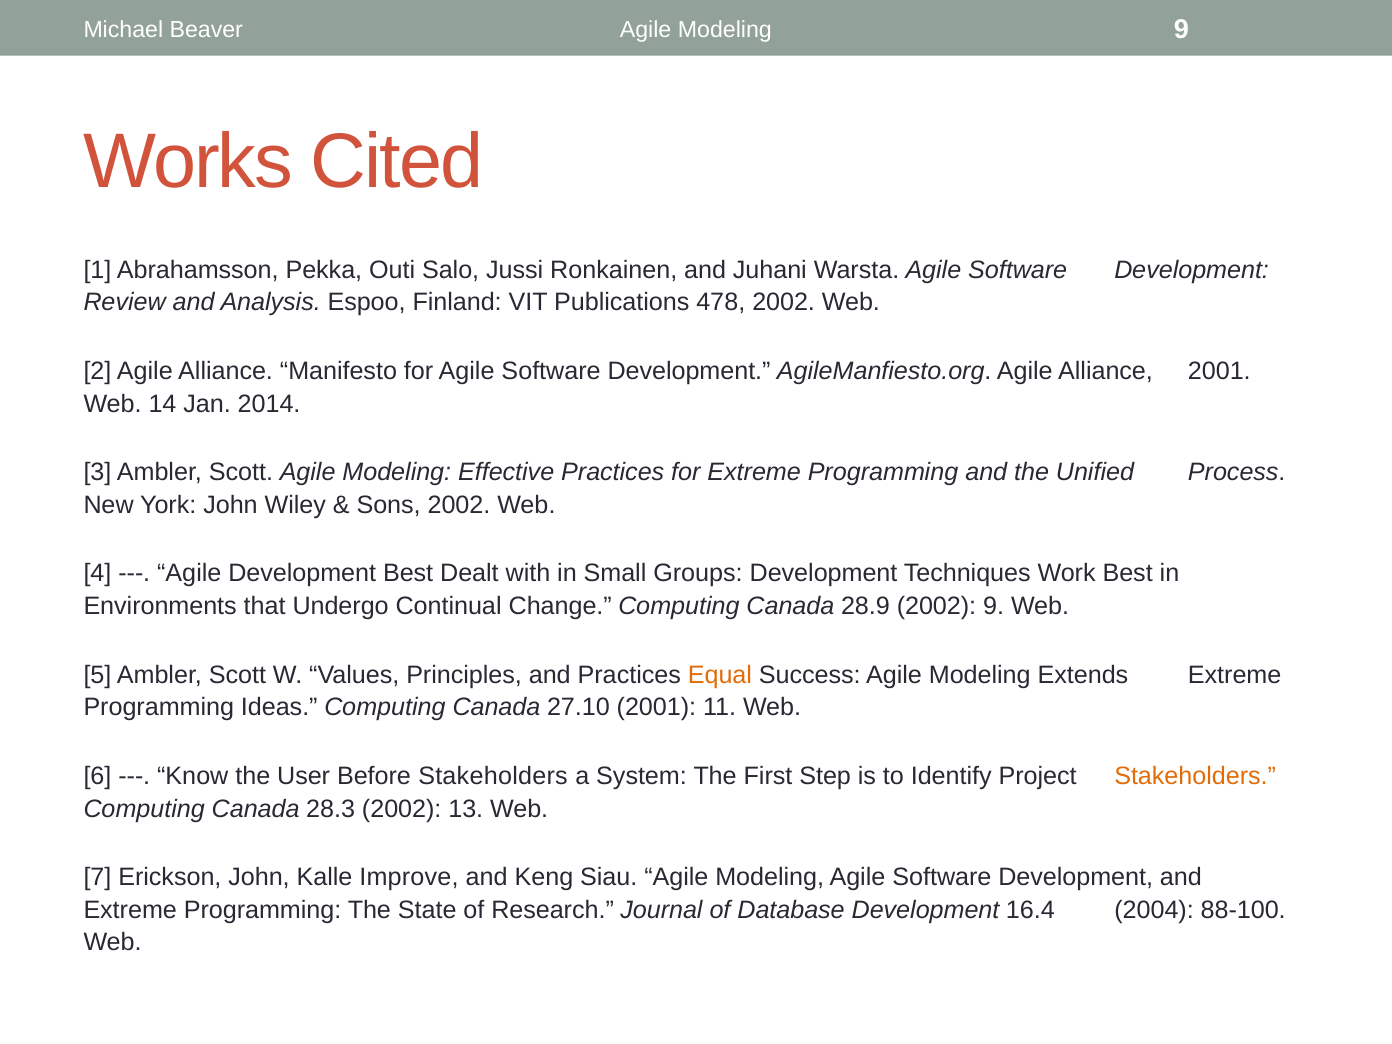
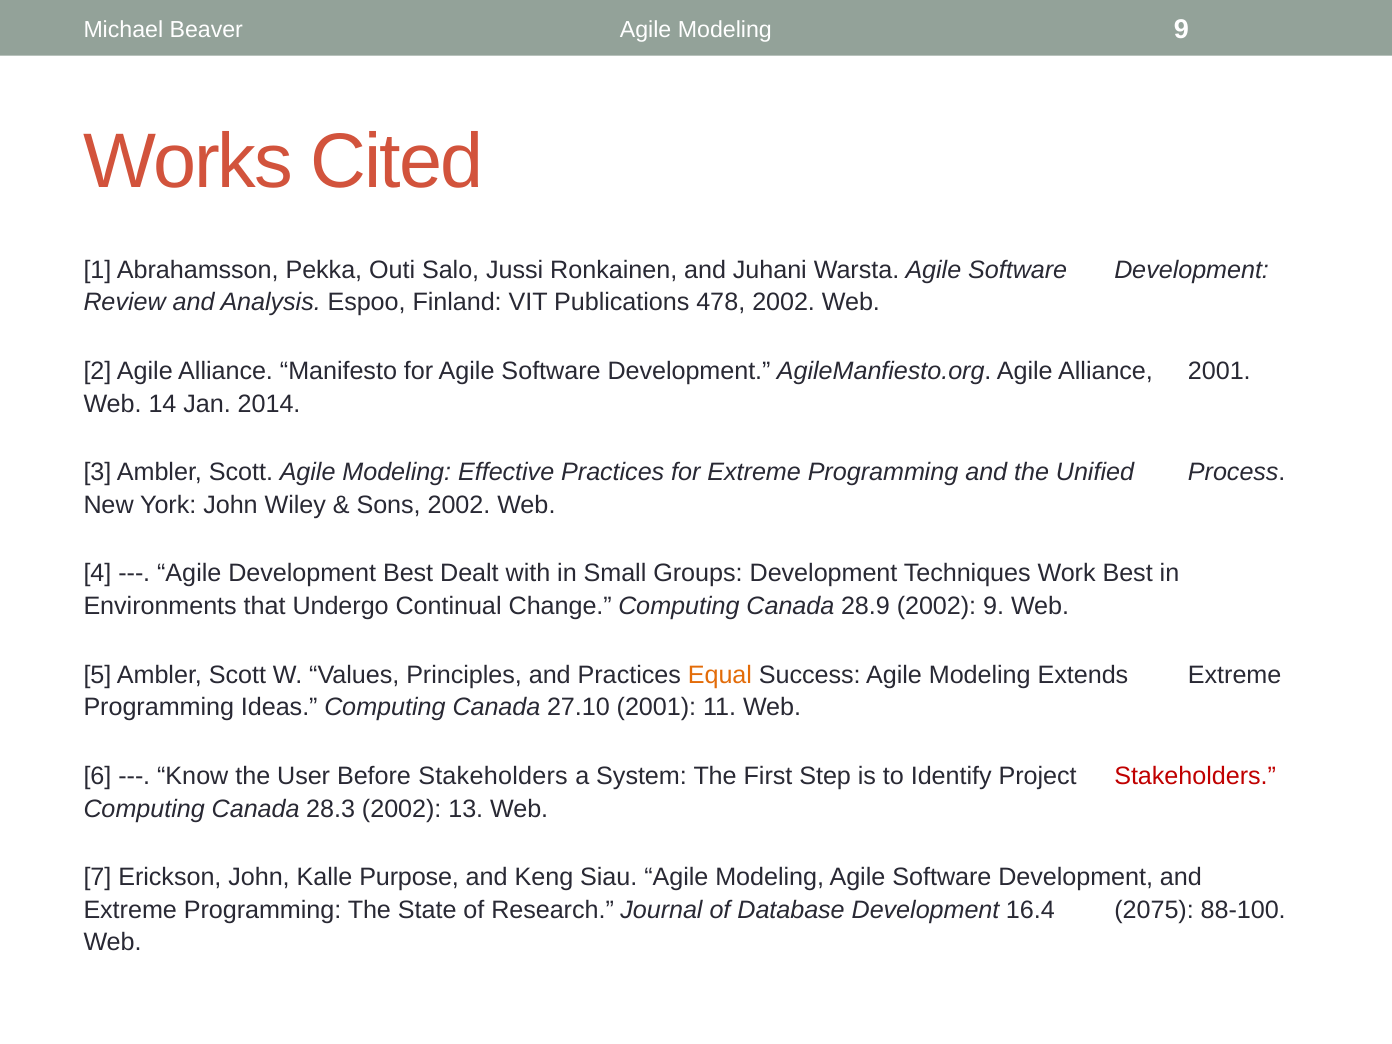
Stakeholders at (1195, 776) colour: orange -> red
Improve: Improve -> Purpose
2004: 2004 -> 2075
